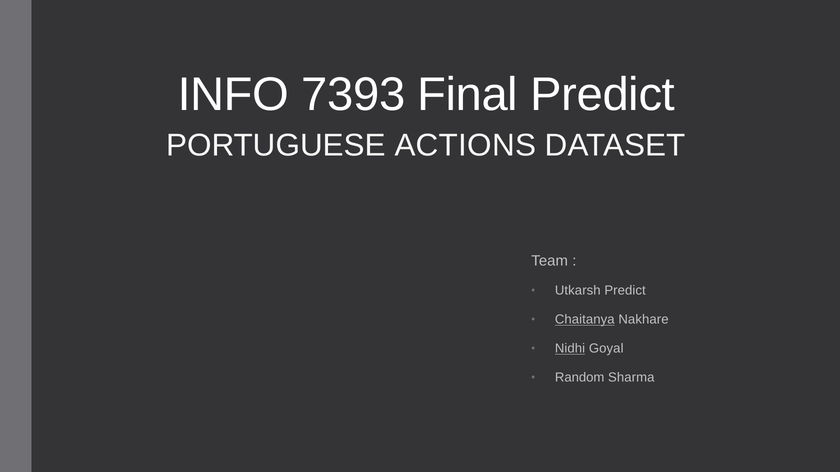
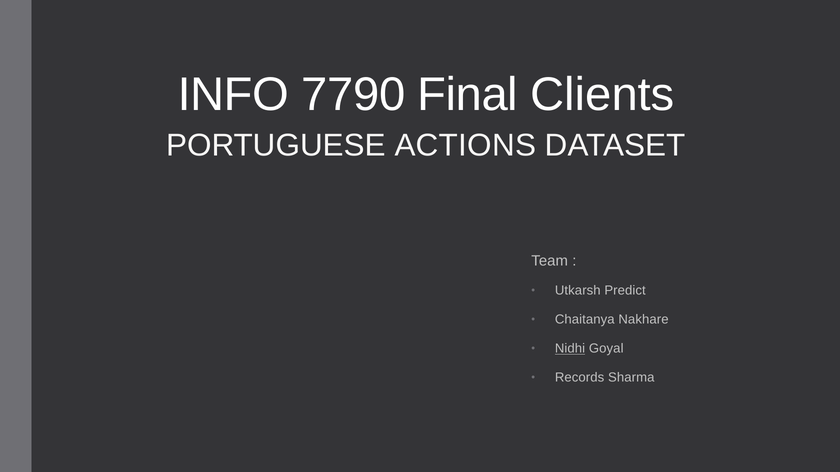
7393: 7393 -> 7790
Final Predict: Predict -> Clients
Chaitanya underline: present -> none
Random: Random -> Records
